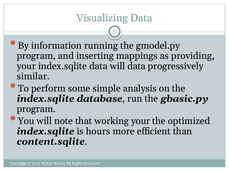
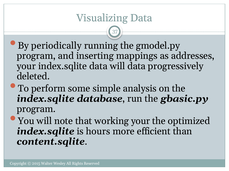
information: information -> periodically
providing: providing -> addresses
similar: similar -> deleted
